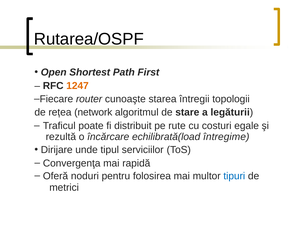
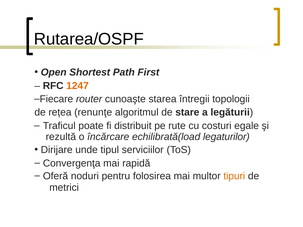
network: network -> renunţe
întregime: întregime -> legaturilor
tipuri colour: blue -> orange
